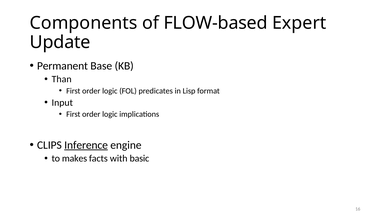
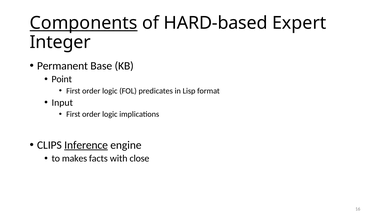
Components underline: none -> present
FLOW-based: FLOW-based -> HARD-based
Update: Update -> Integer
Than: Than -> Point
basic: basic -> close
